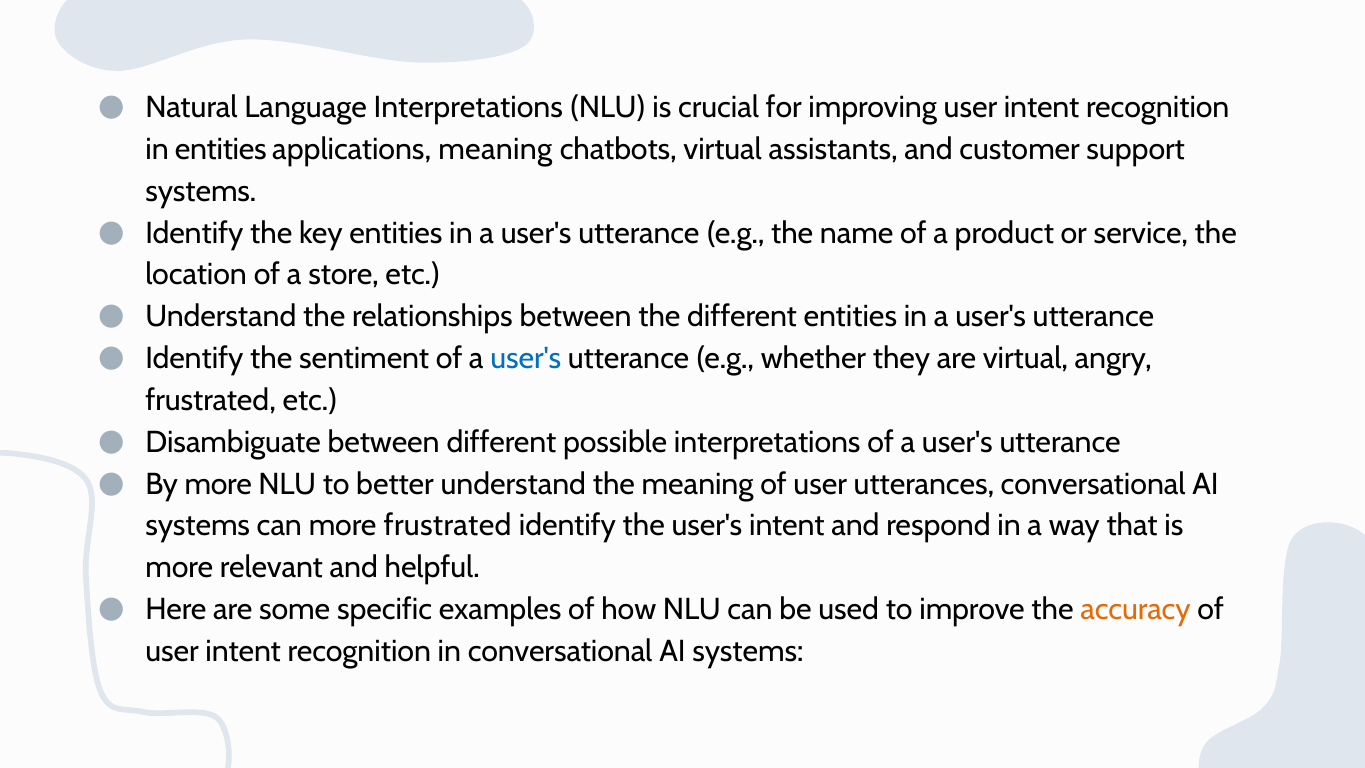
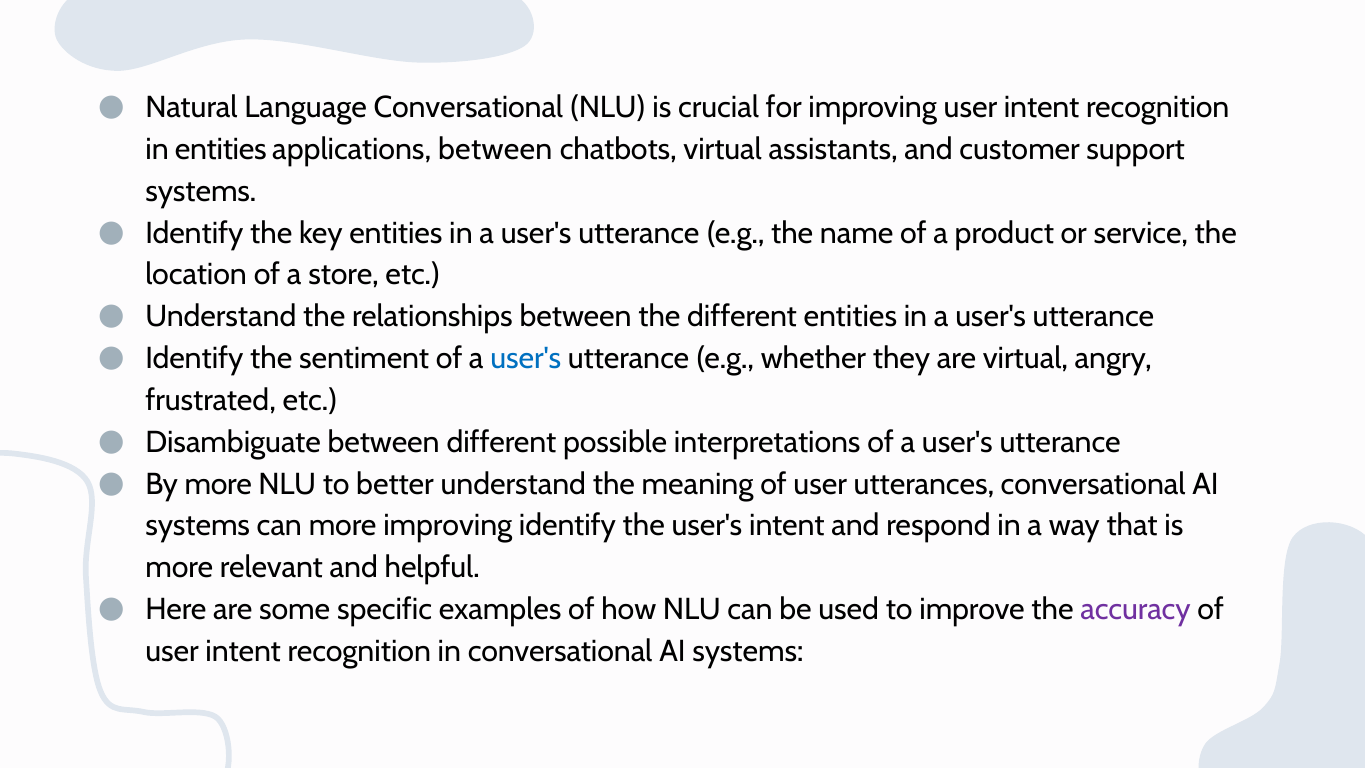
Language Interpretations: Interpretations -> Conversational
applications meaning: meaning -> between
more frustrated: frustrated -> improving
accuracy colour: orange -> purple
